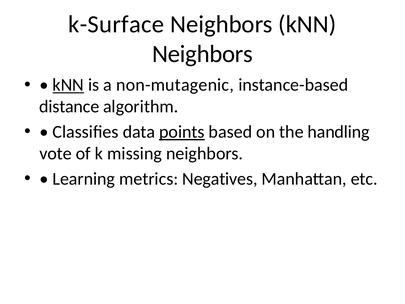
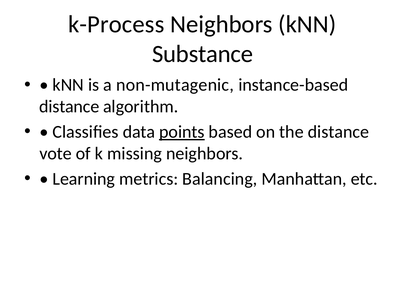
k-Surface: k-Surface -> k-Process
Neighbors at (203, 54): Neighbors -> Substance
kNN at (68, 85) underline: present -> none
the handling: handling -> distance
Negatives: Negatives -> Balancing
